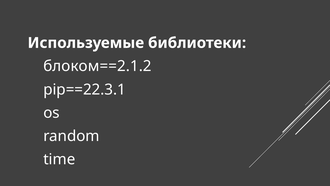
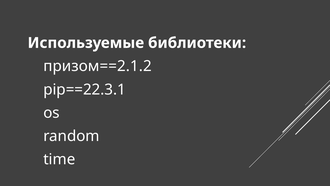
блоком==2.1.2: блоком==2.1.2 -> призом==2.1.2
